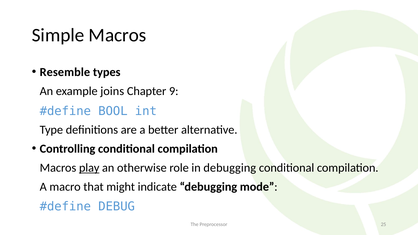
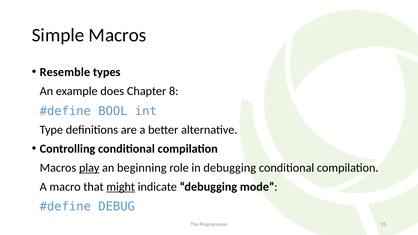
joins: joins -> does
9: 9 -> 8
otherwise: otherwise -> beginning
might underline: none -> present
